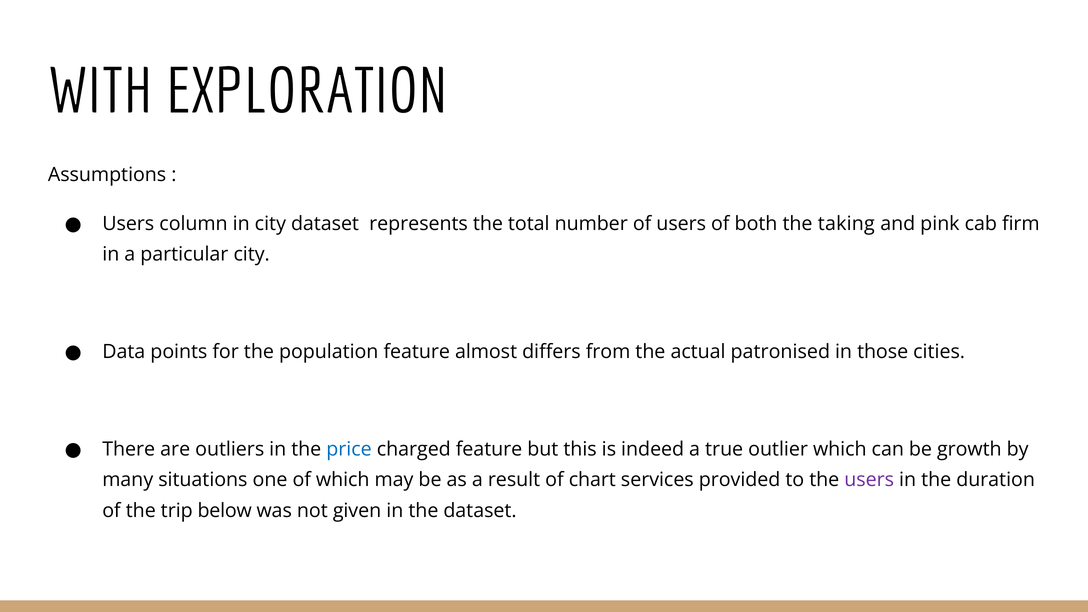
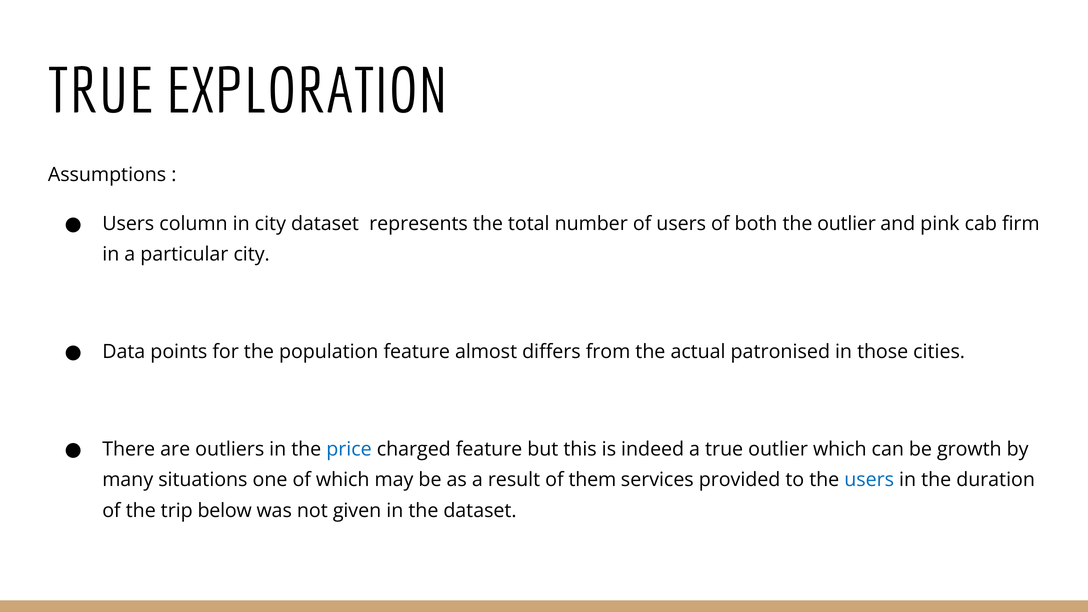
WITH at (101, 92): WITH -> TRUE
the taking: taking -> outlier
chart: chart -> them
users at (869, 480) colour: purple -> blue
